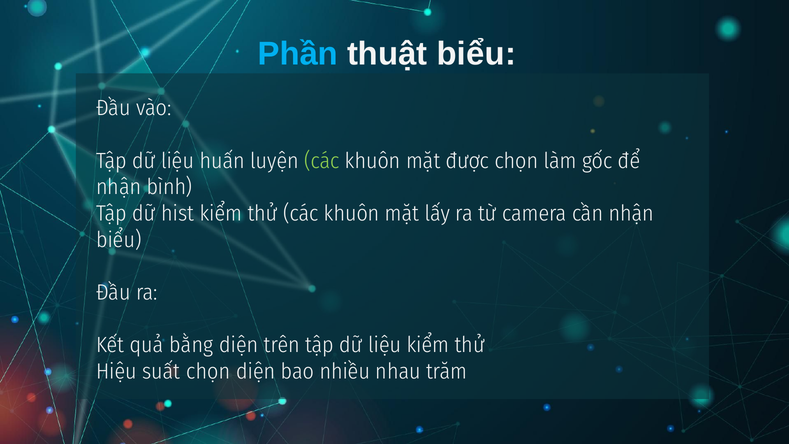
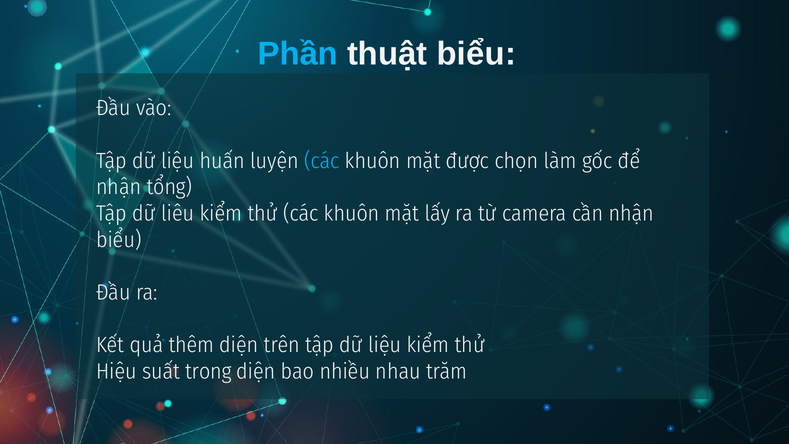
các at (322, 161) colour: light green -> light blue
bình: bình -> tổng
hist: hist -> liêu
bằng: bằng -> thêm
suất chọn: chọn -> trong
